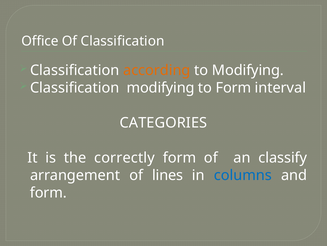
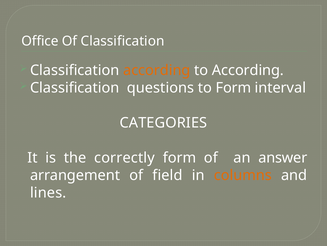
to Modifying: Modifying -> According
Classification modifying: modifying -> questions
classify: classify -> answer
lines: lines -> field
columns colour: blue -> orange
form at (48, 192): form -> lines
